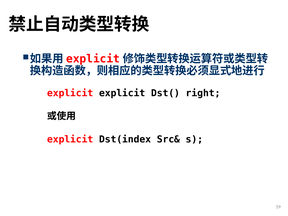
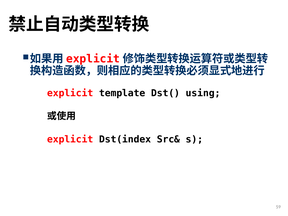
explicit explicit: explicit -> template
right: right -> using
